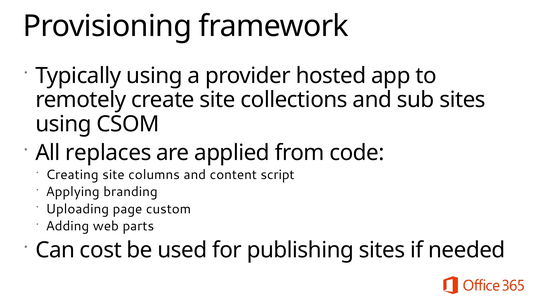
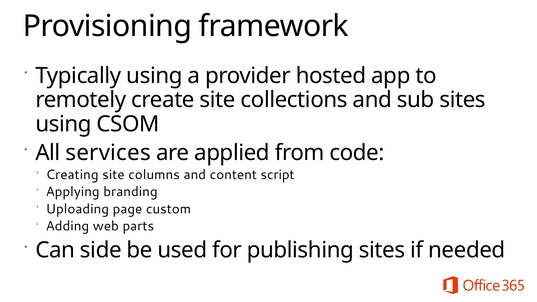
replaces: replaces -> services
cost: cost -> side
